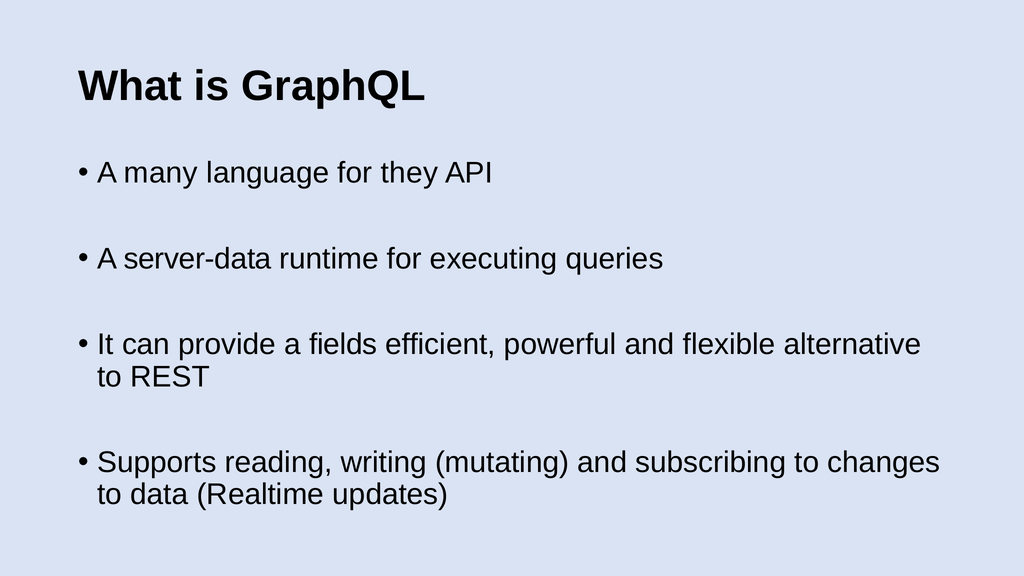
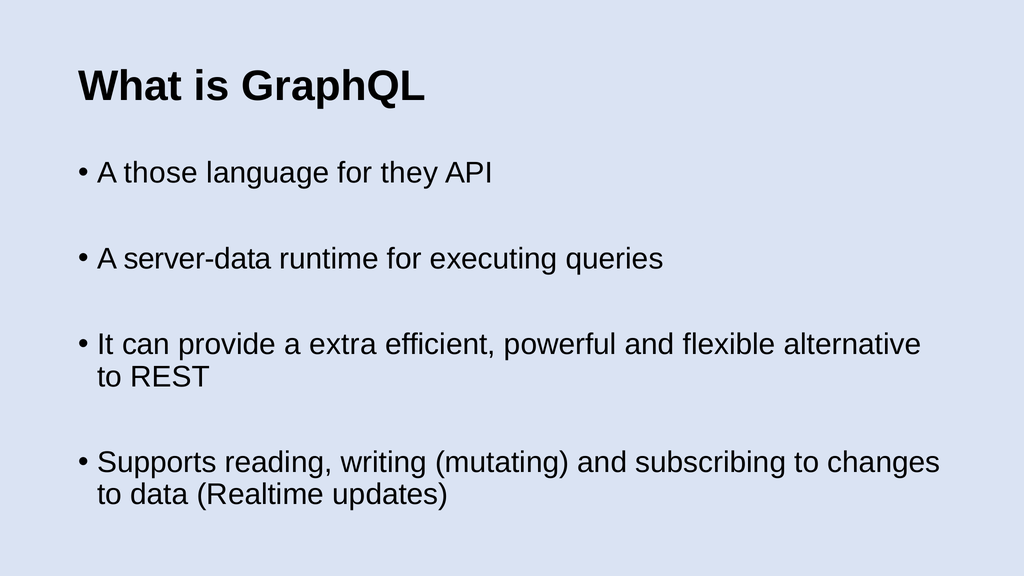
many: many -> those
fields: fields -> extra
